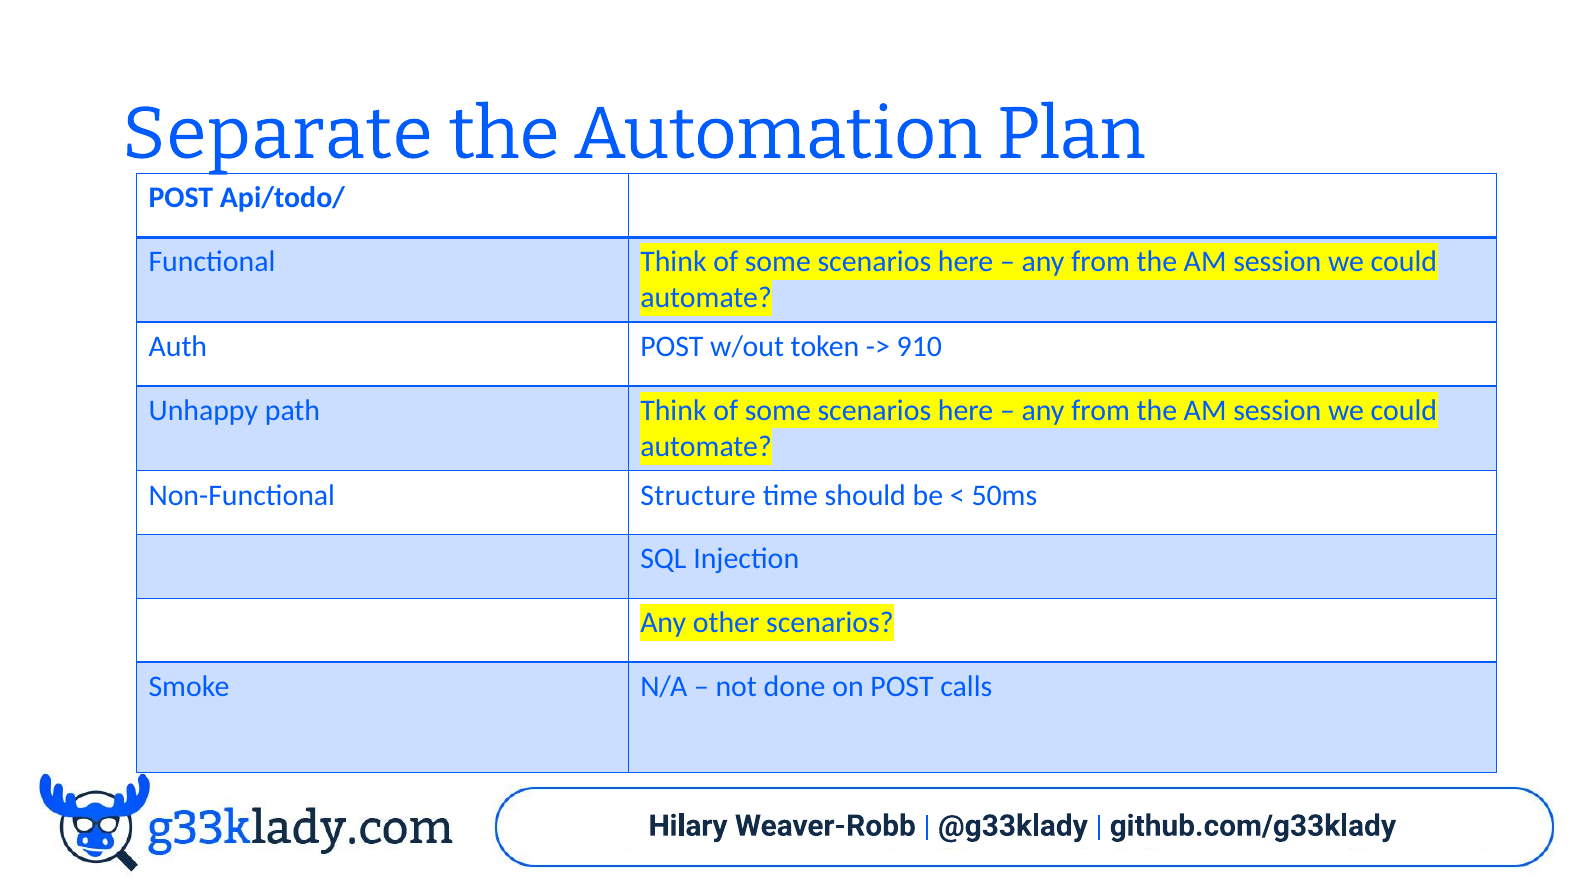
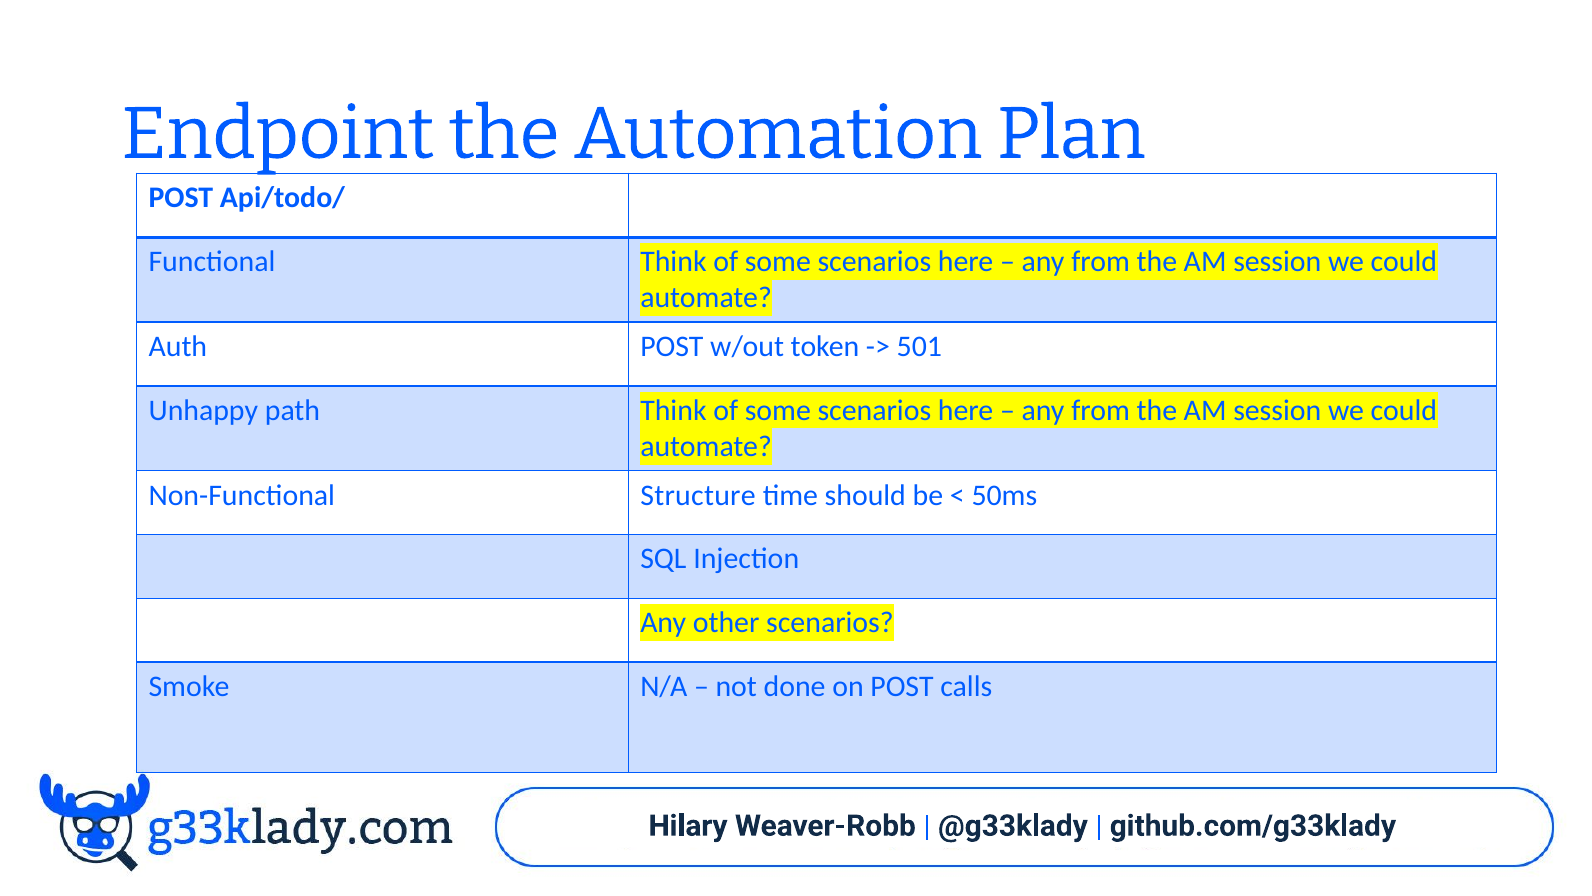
Separate: Separate -> Endpoint
910: 910 -> 501
